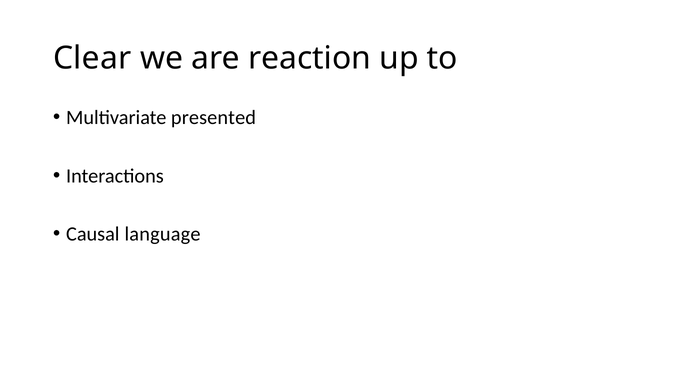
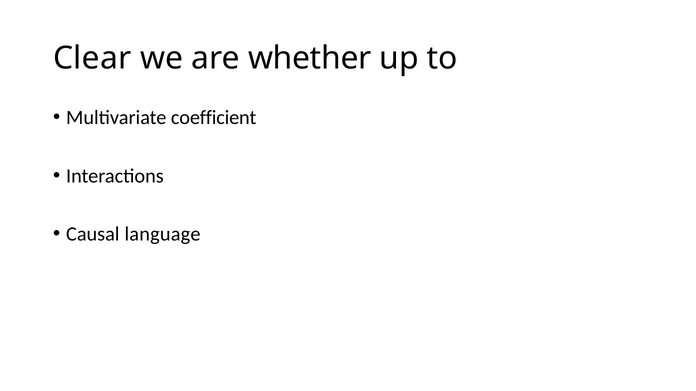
reaction: reaction -> whether
presented: presented -> coefficient
